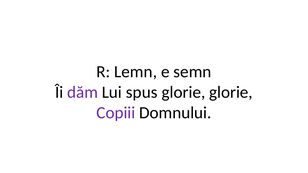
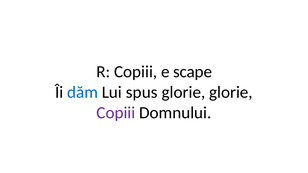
R Lemn: Lemn -> Copiii
semn: semn -> scape
dăm colour: purple -> blue
